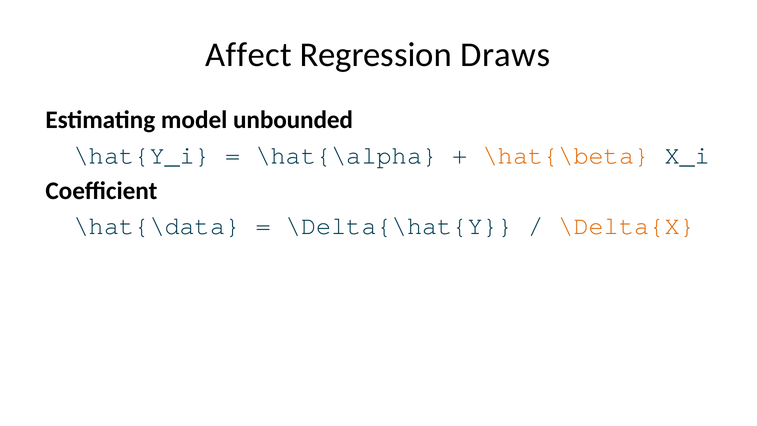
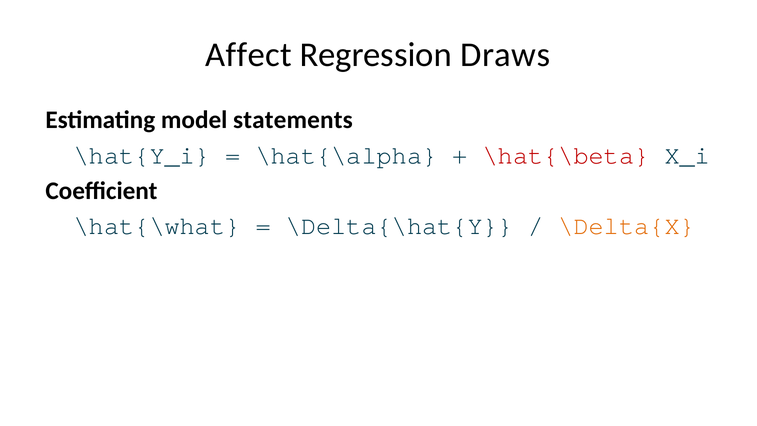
unbounded: unbounded -> statements
\hat{\beta colour: orange -> red
\hat{\data: \hat{\data -> \hat{\what
